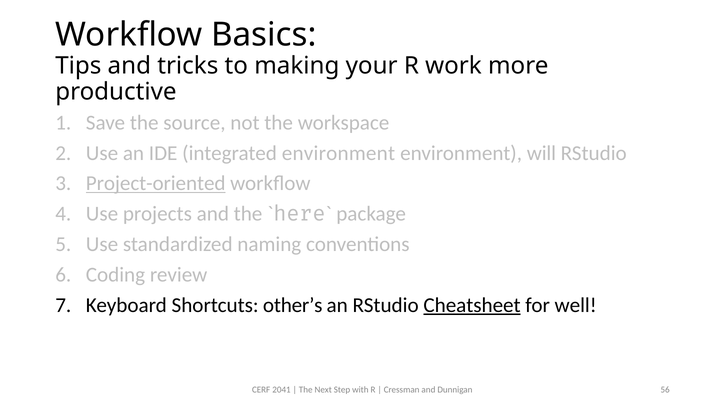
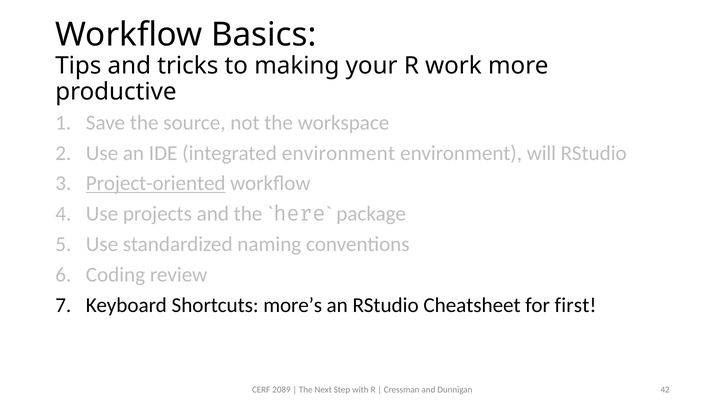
other’s: other’s -> more’s
Cheatsheet underline: present -> none
well: well -> first
2041: 2041 -> 2089
56: 56 -> 42
